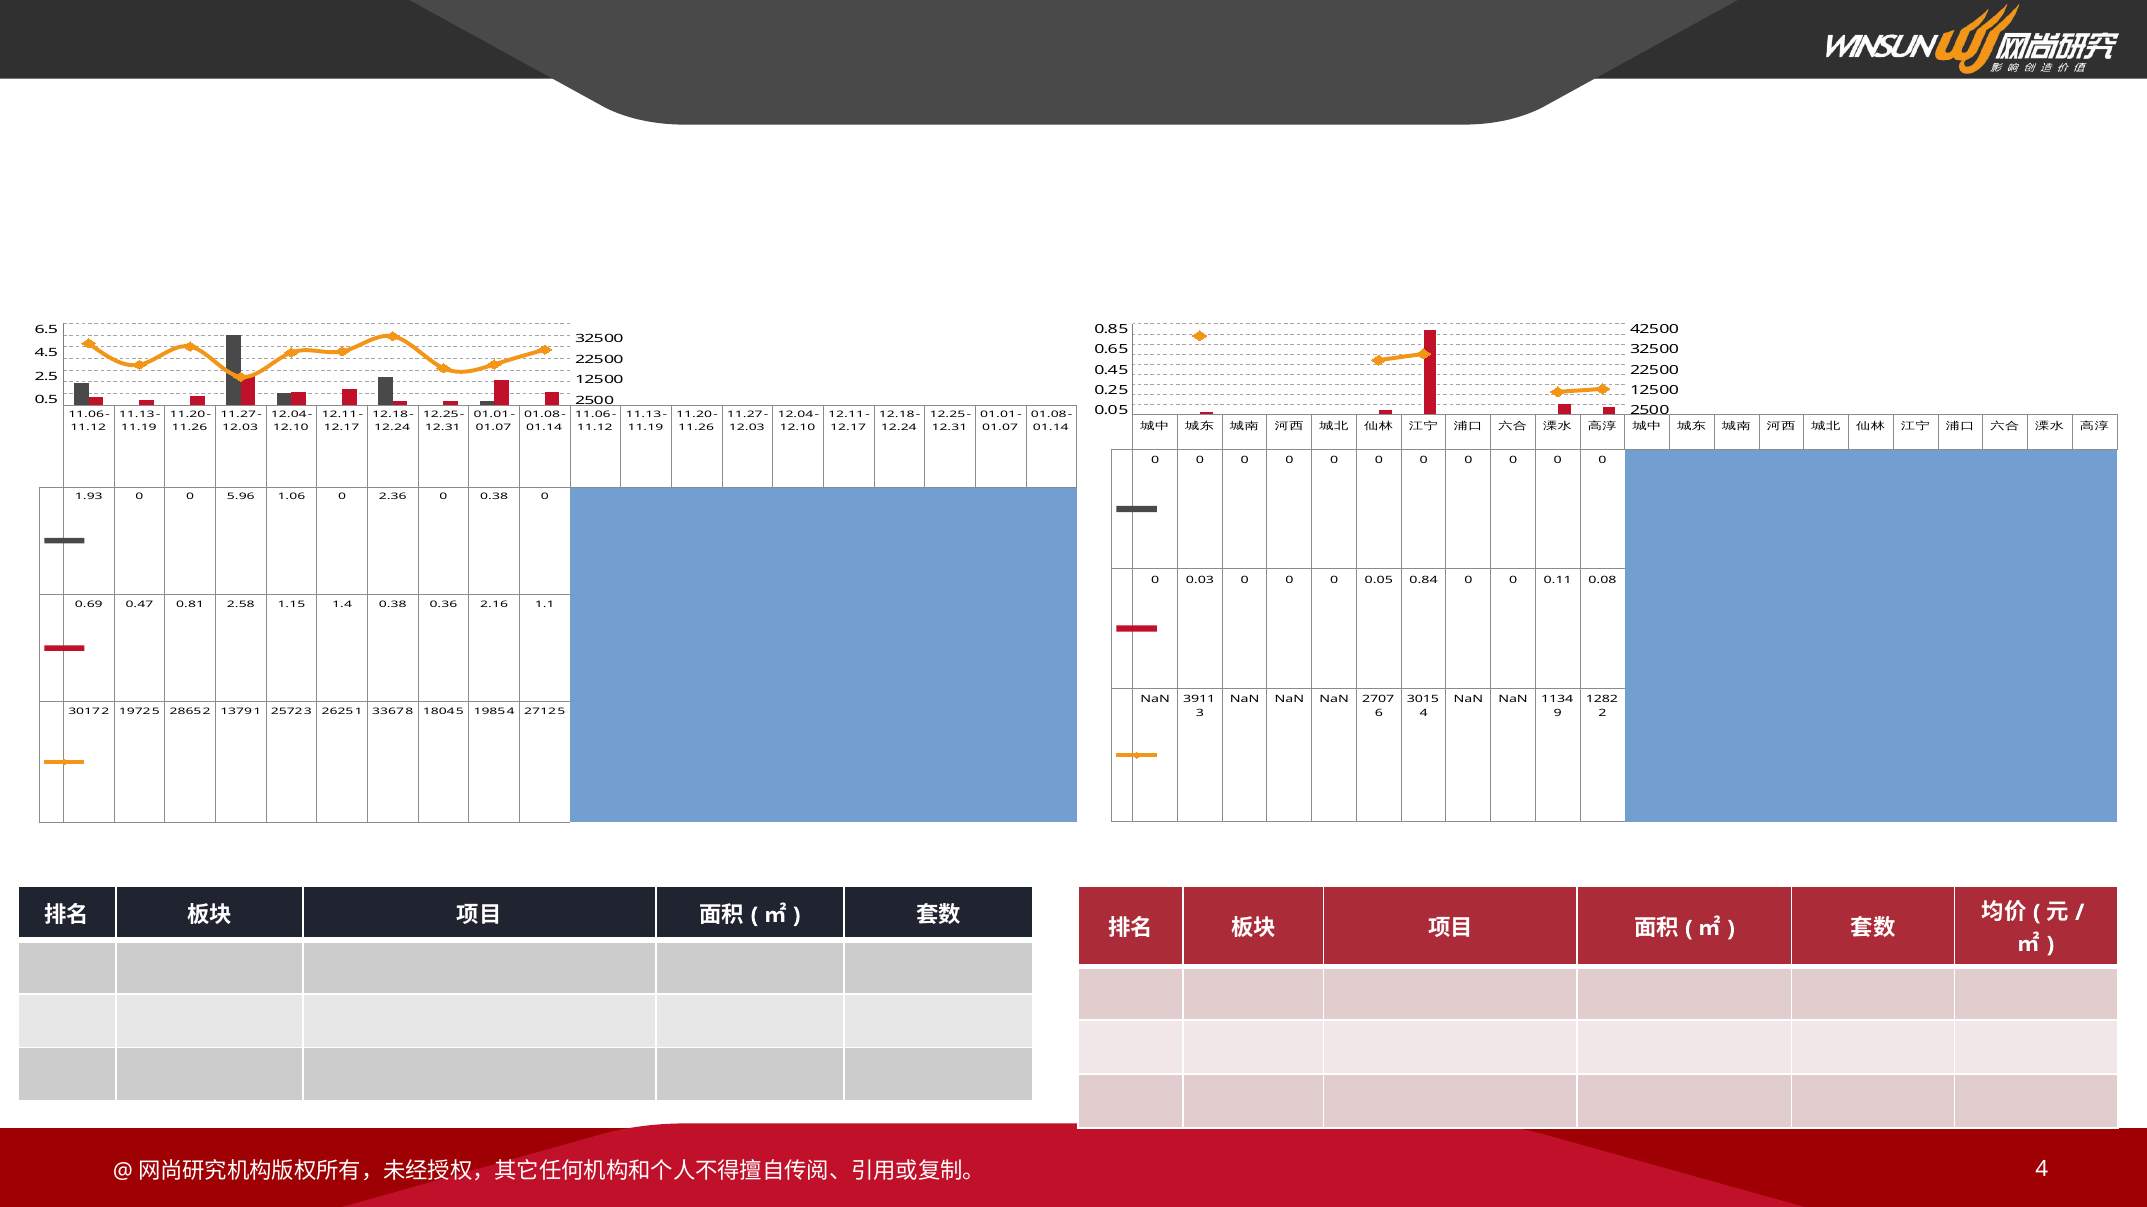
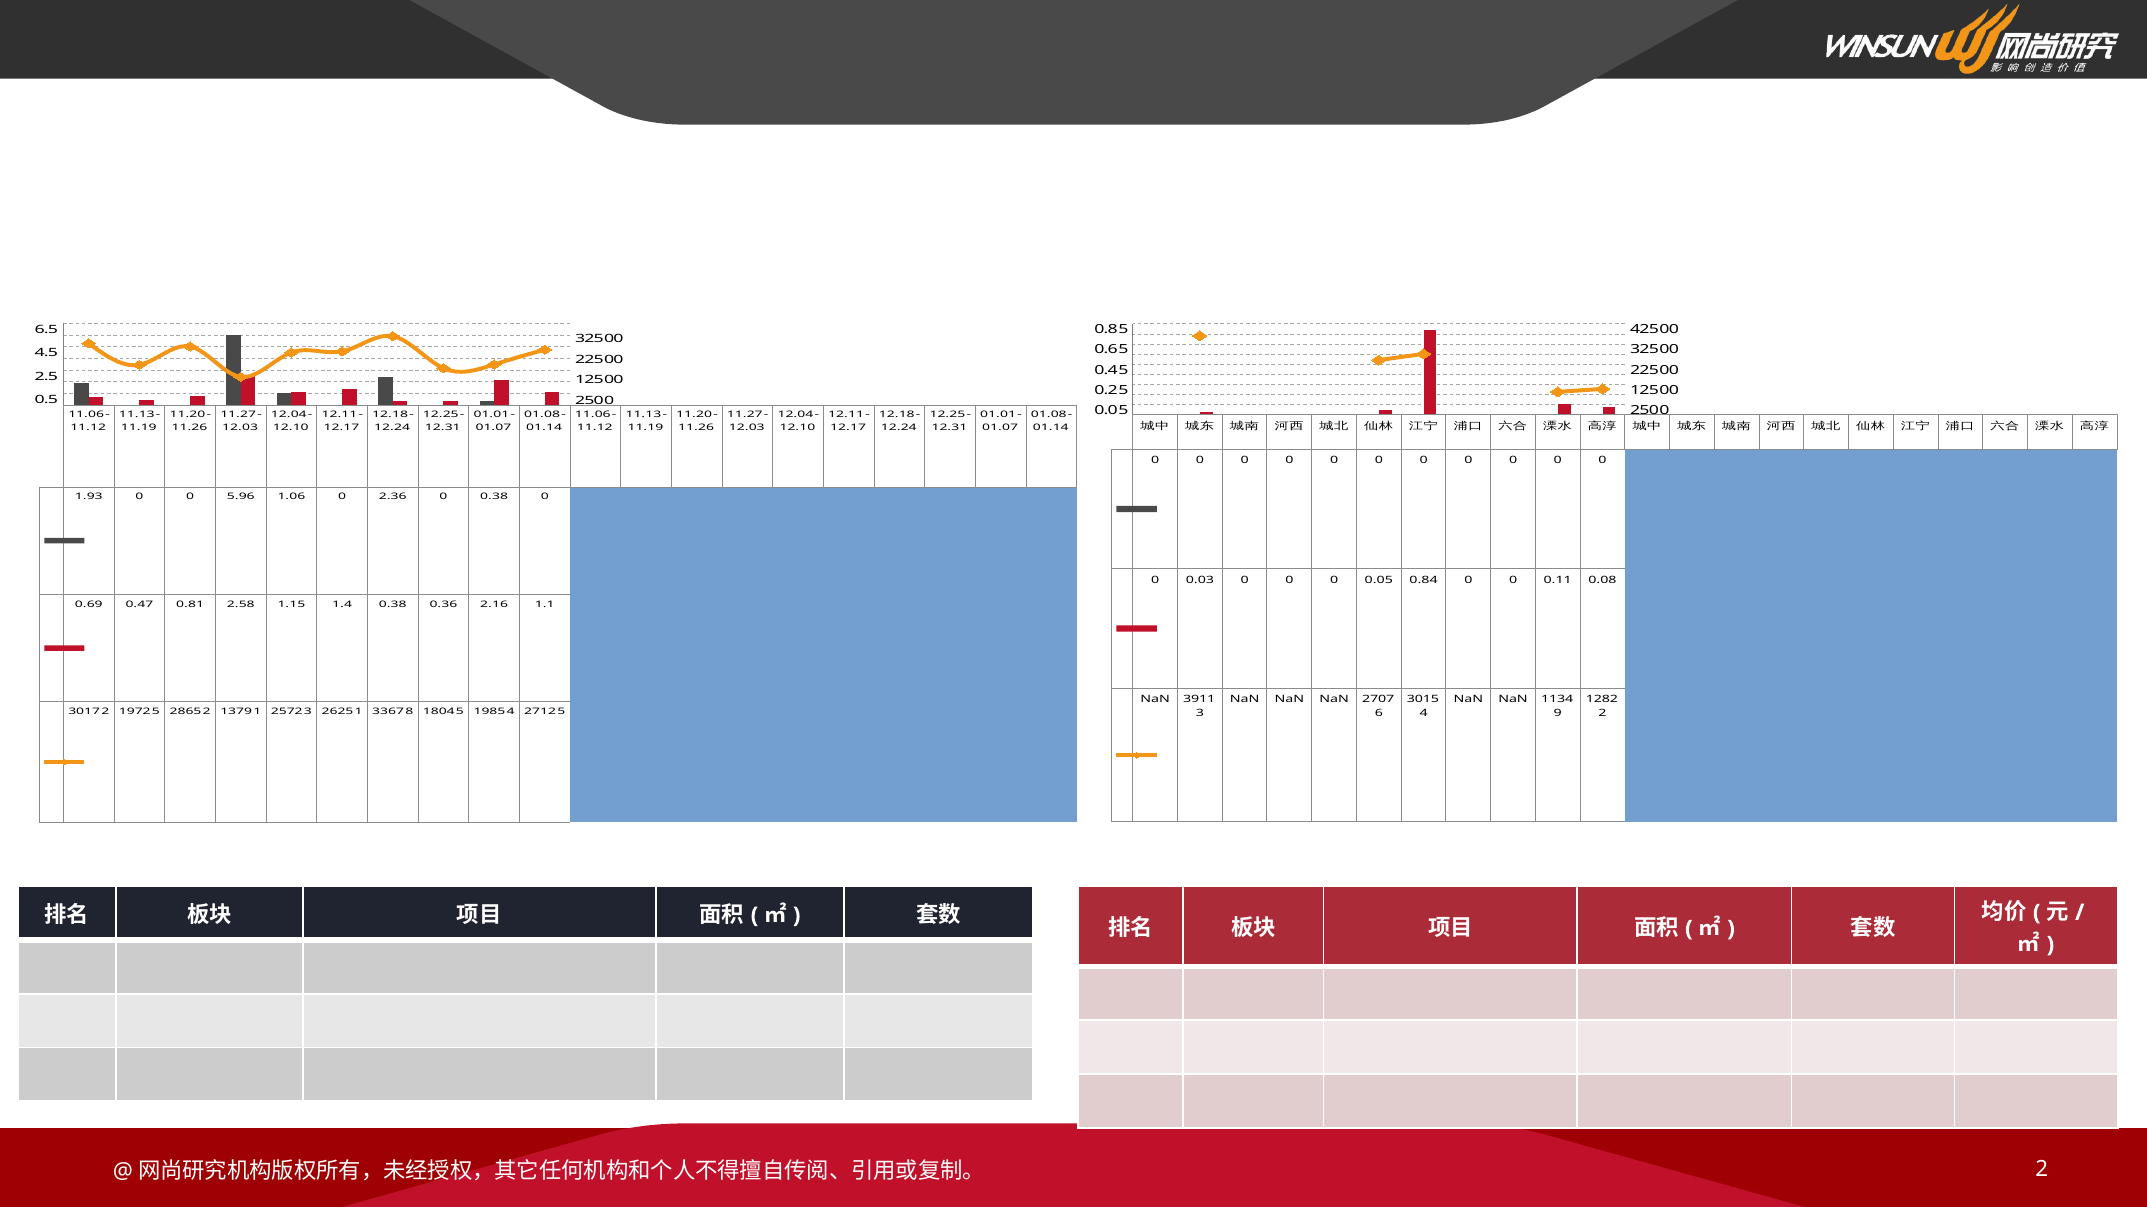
4 at (2042, 1170): 4 -> 2
